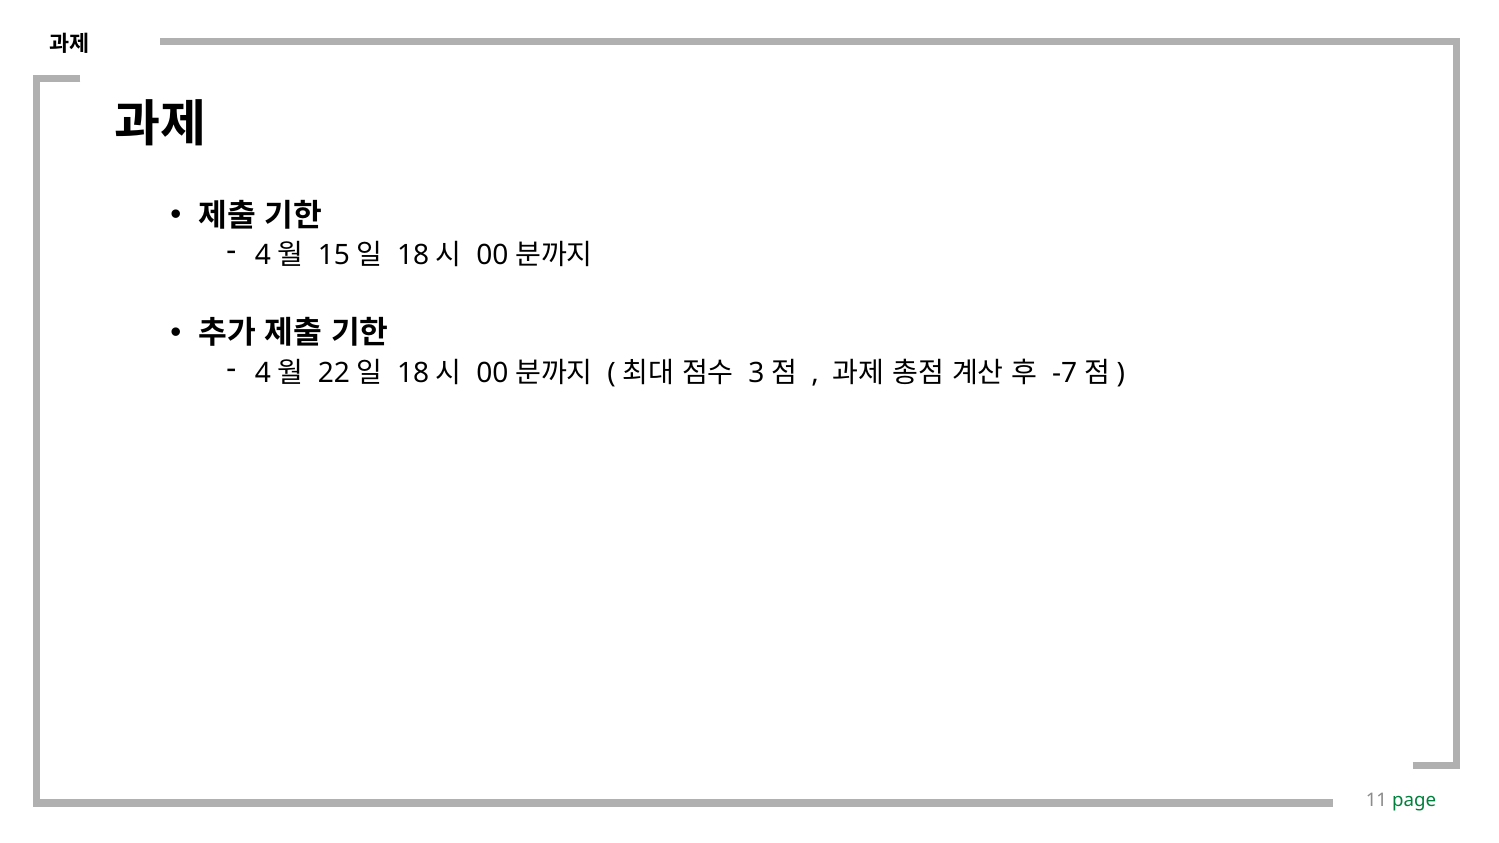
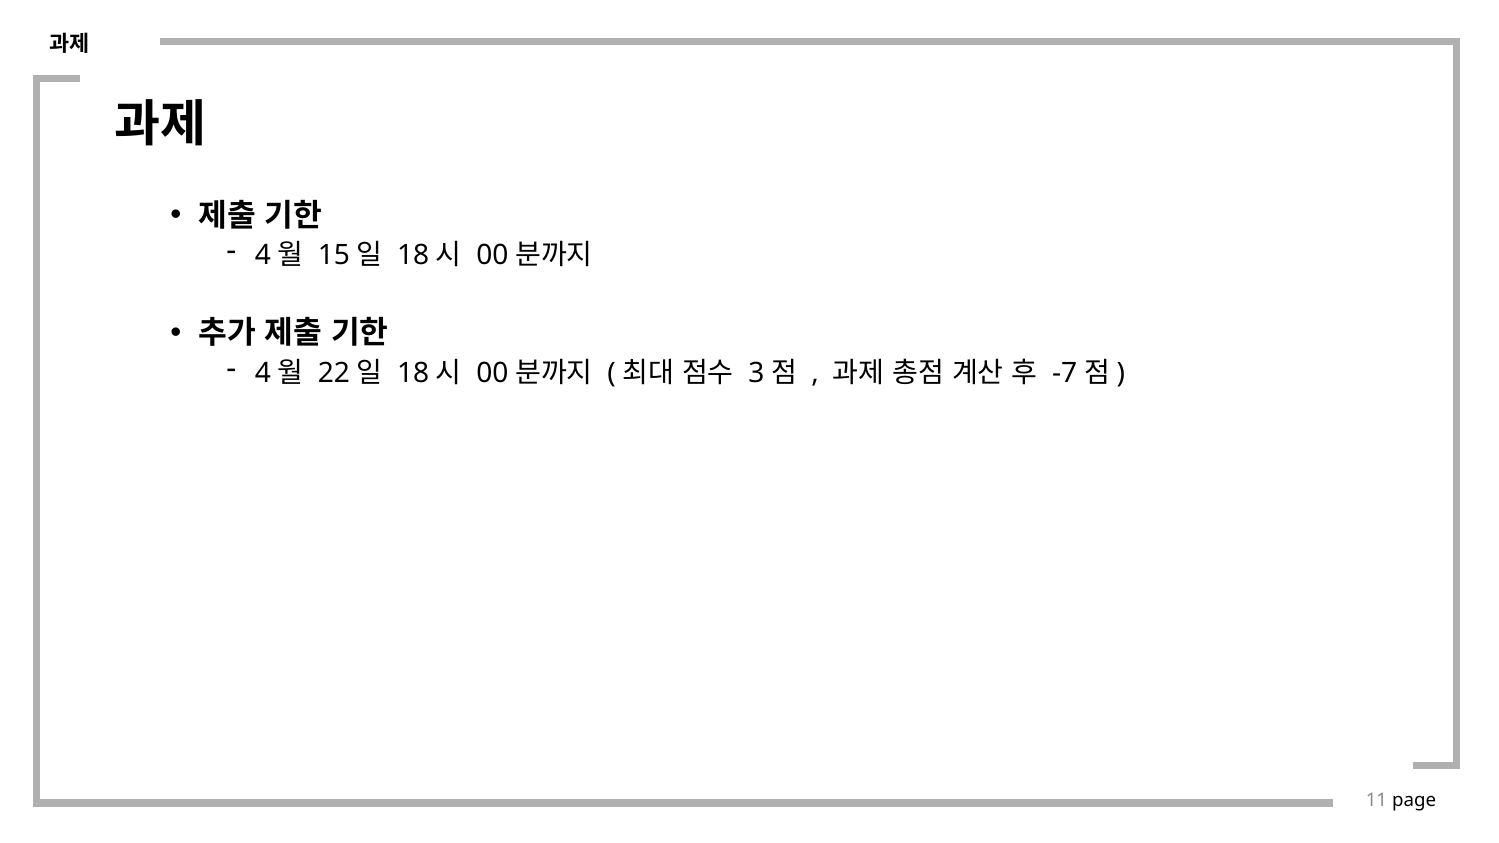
page colour: green -> black
